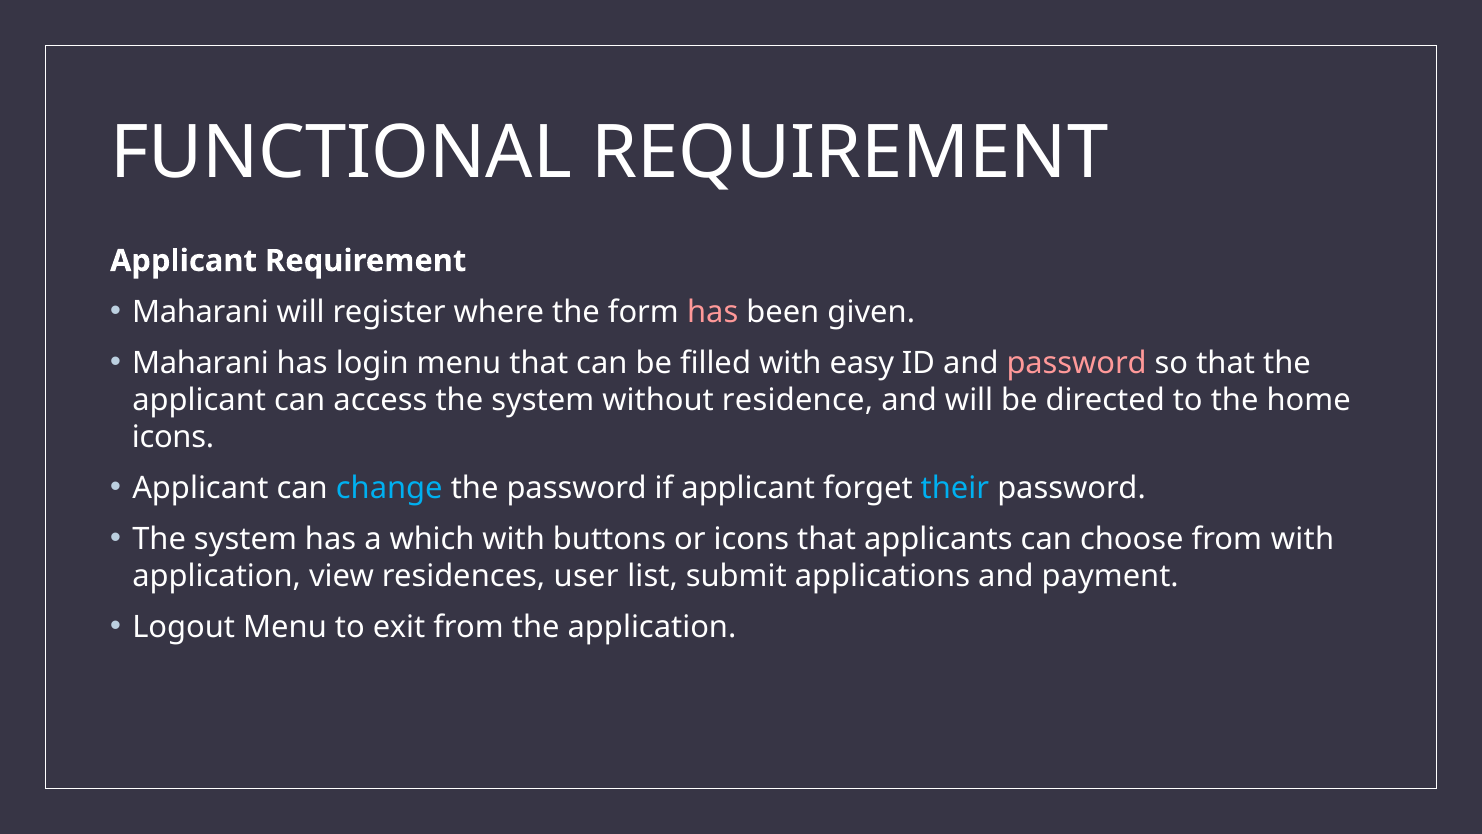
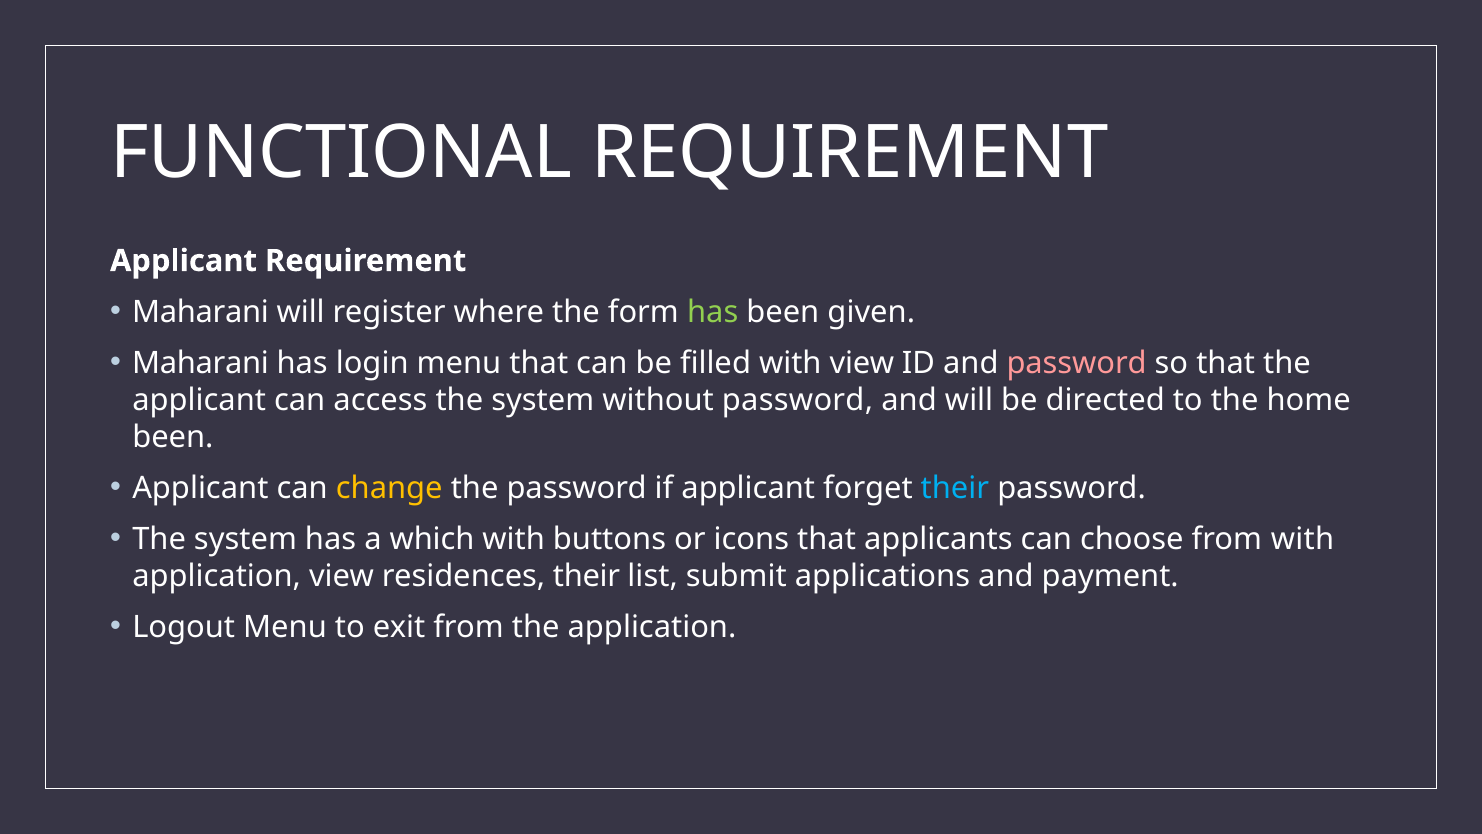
has at (713, 312) colour: pink -> light green
with easy: easy -> view
without residence: residence -> password
icons at (173, 437): icons -> been
change colour: light blue -> yellow
residences user: user -> their
